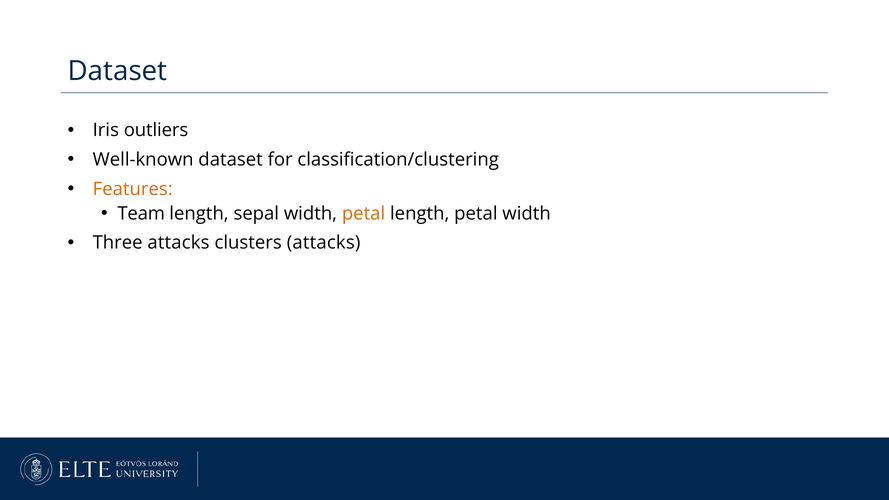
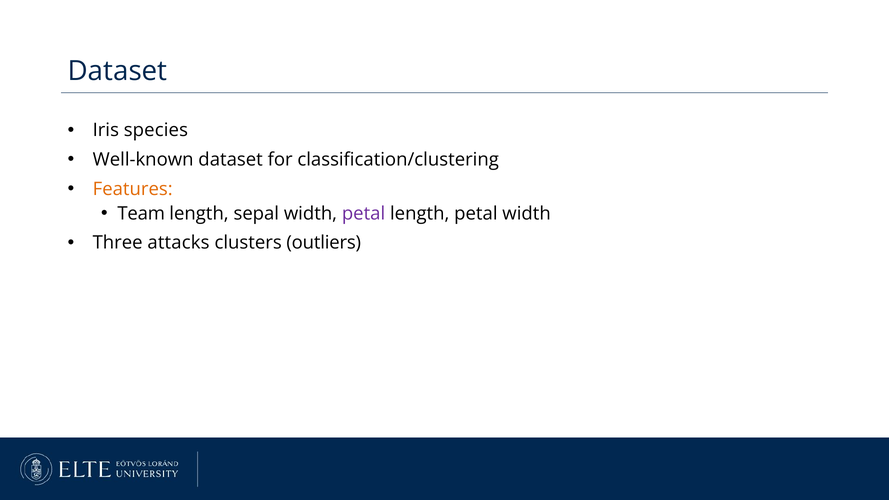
outliers: outliers -> species
petal at (364, 214) colour: orange -> purple
clusters attacks: attacks -> outliers
